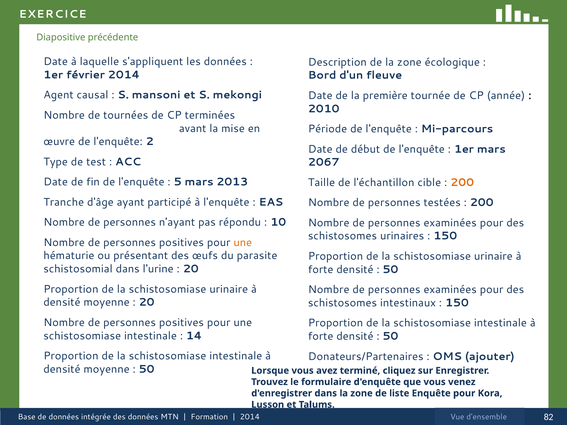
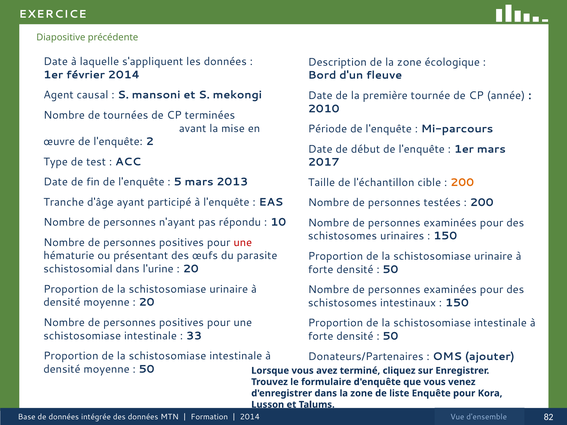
2067: 2067 -> 2017
une at (243, 243) colour: orange -> red
14: 14 -> 33
